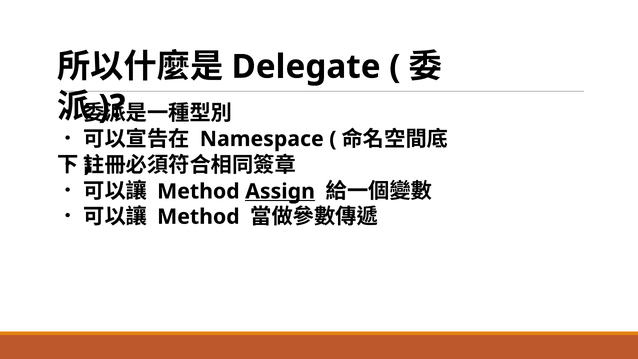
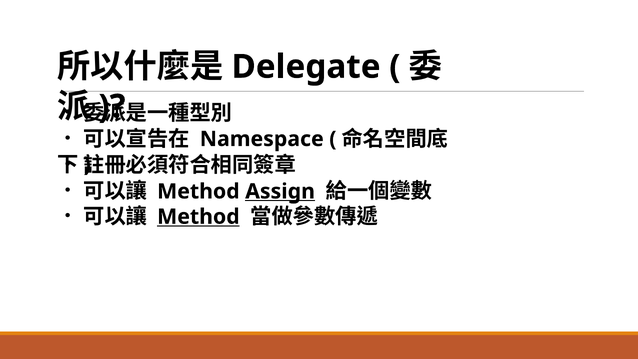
Method at (198, 217) underline: none -> present
